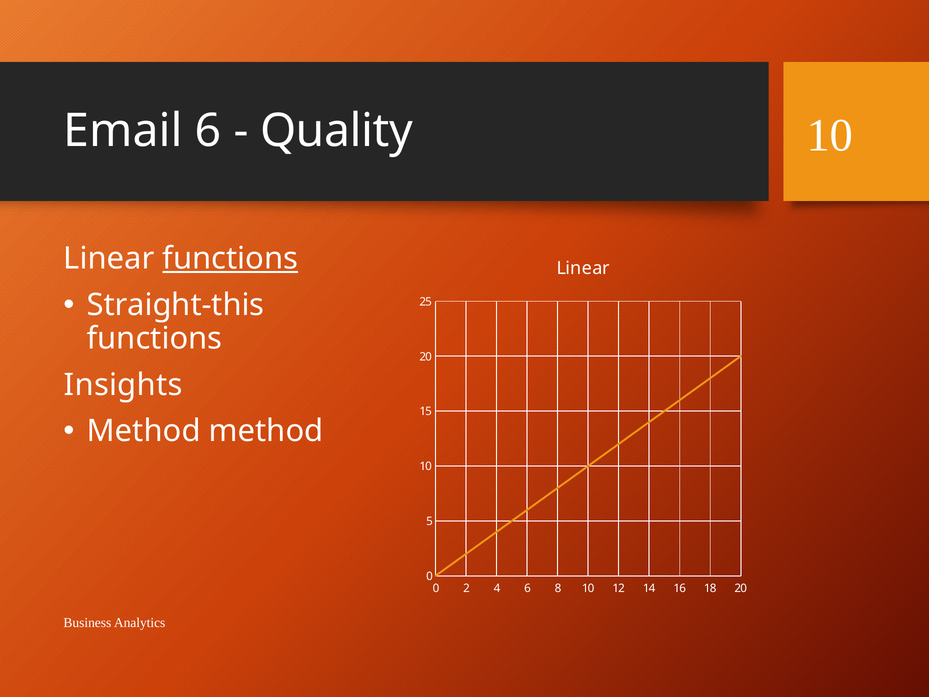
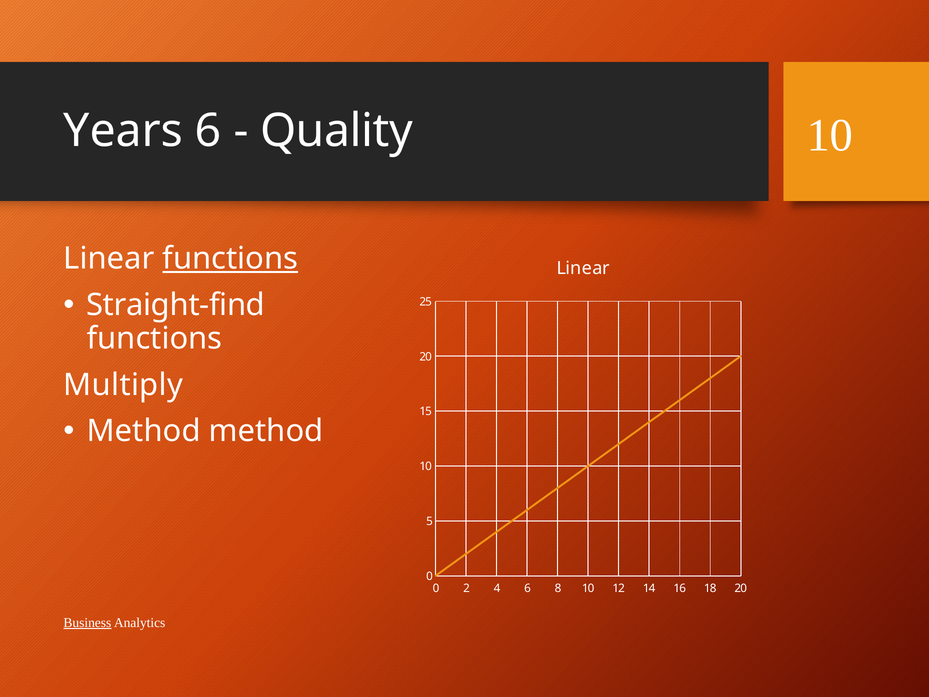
Email: Email -> Years
Straight-this: Straight-this -> Straight-find
Insights: Insights -> Multiply
Business underline: none -> present
